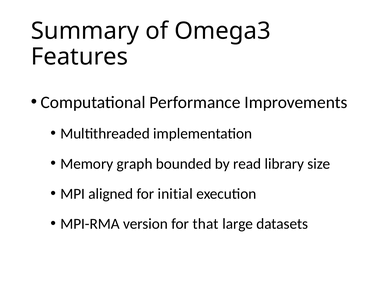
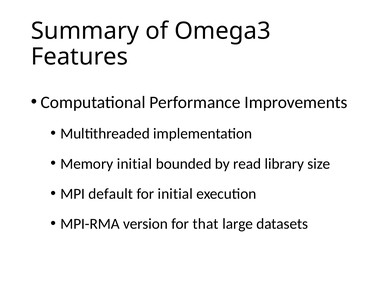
Memory graph: graph -> initial
aligned: aligned -> default
